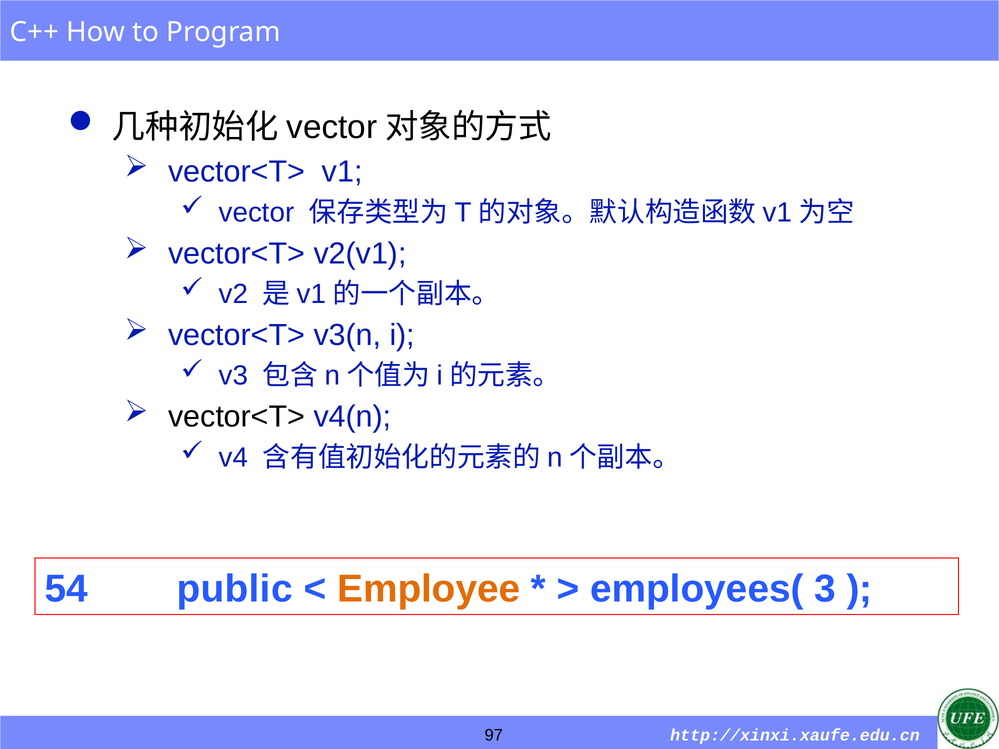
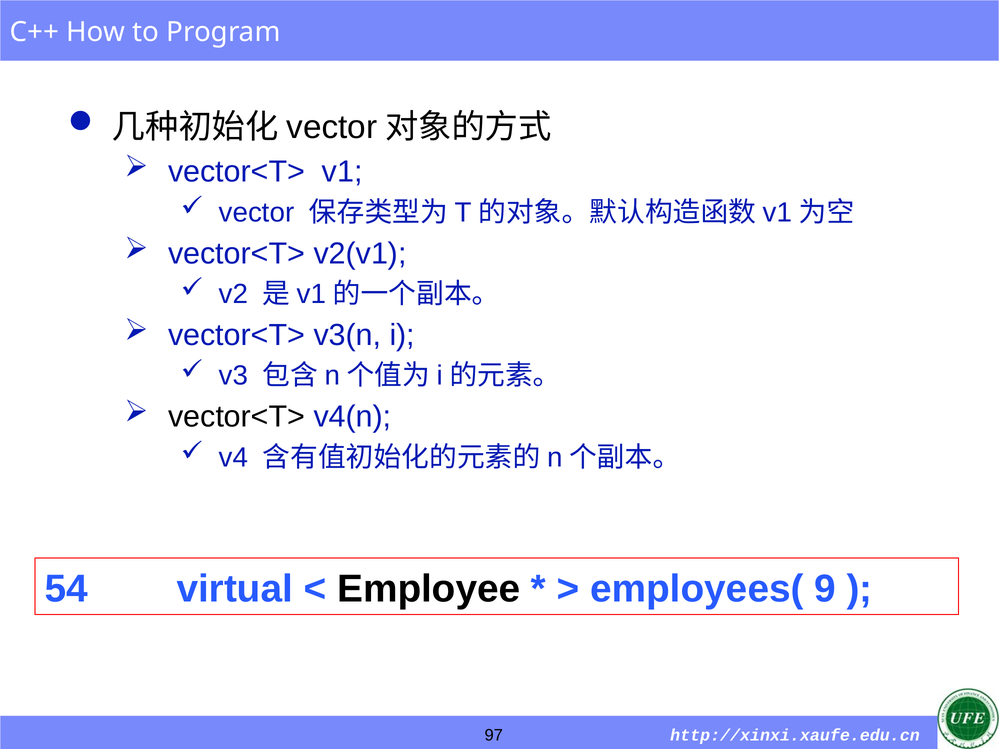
public: public -> virtual
Employee colour: orange -> black
3: 3 -> 9
